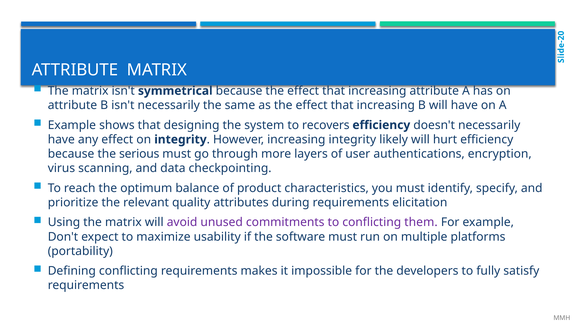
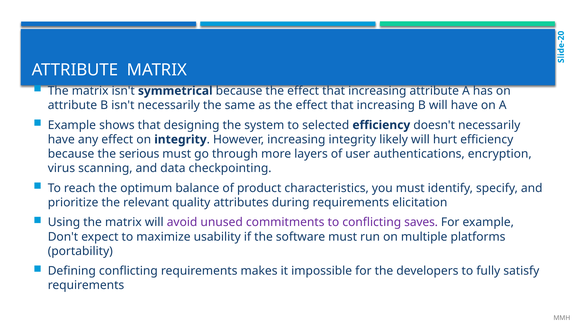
recovers: recovers -> selected
them: them -> saves
